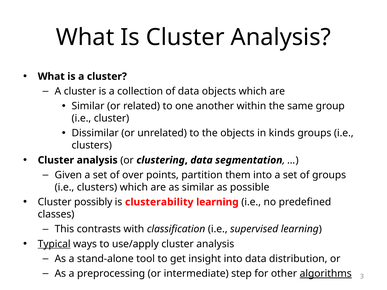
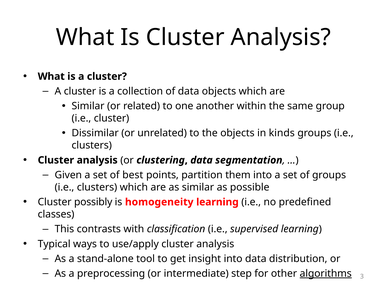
over: over -> best
clusterability: clusterability -> homogeneity
Typical underline: present -> none
